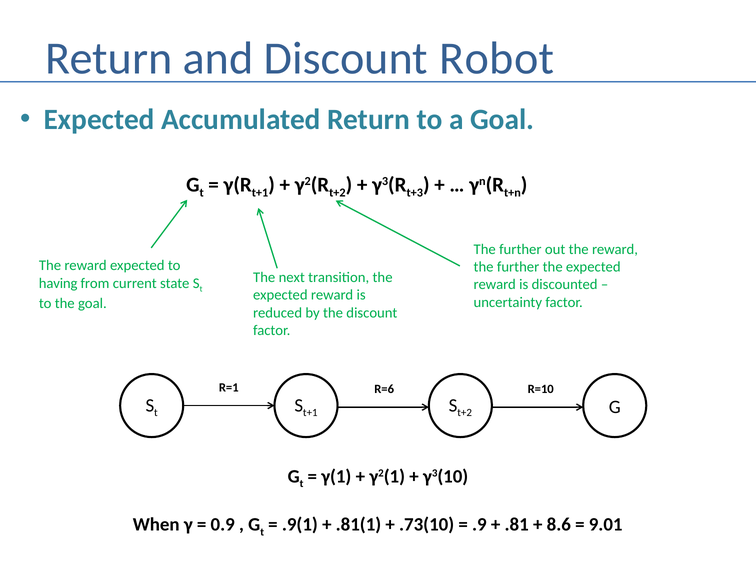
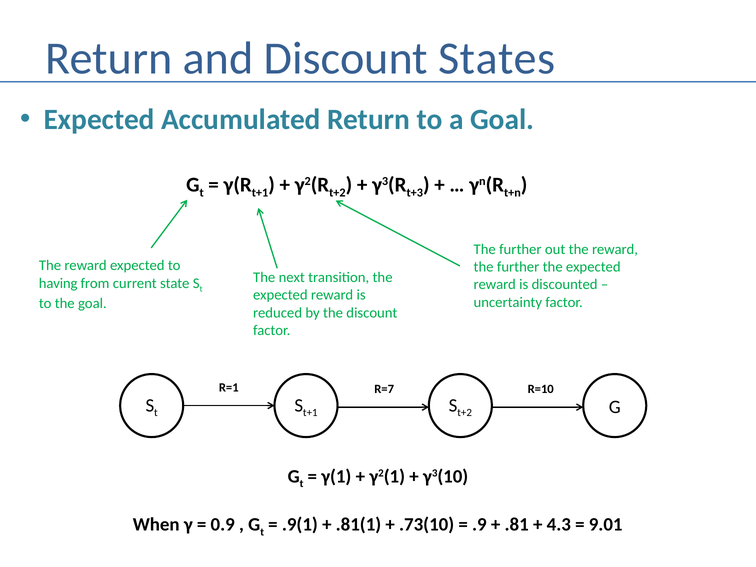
Robot: Robot -> States
R=6: R=6 -> R=7
8.6: 8.6 -> 4.3
